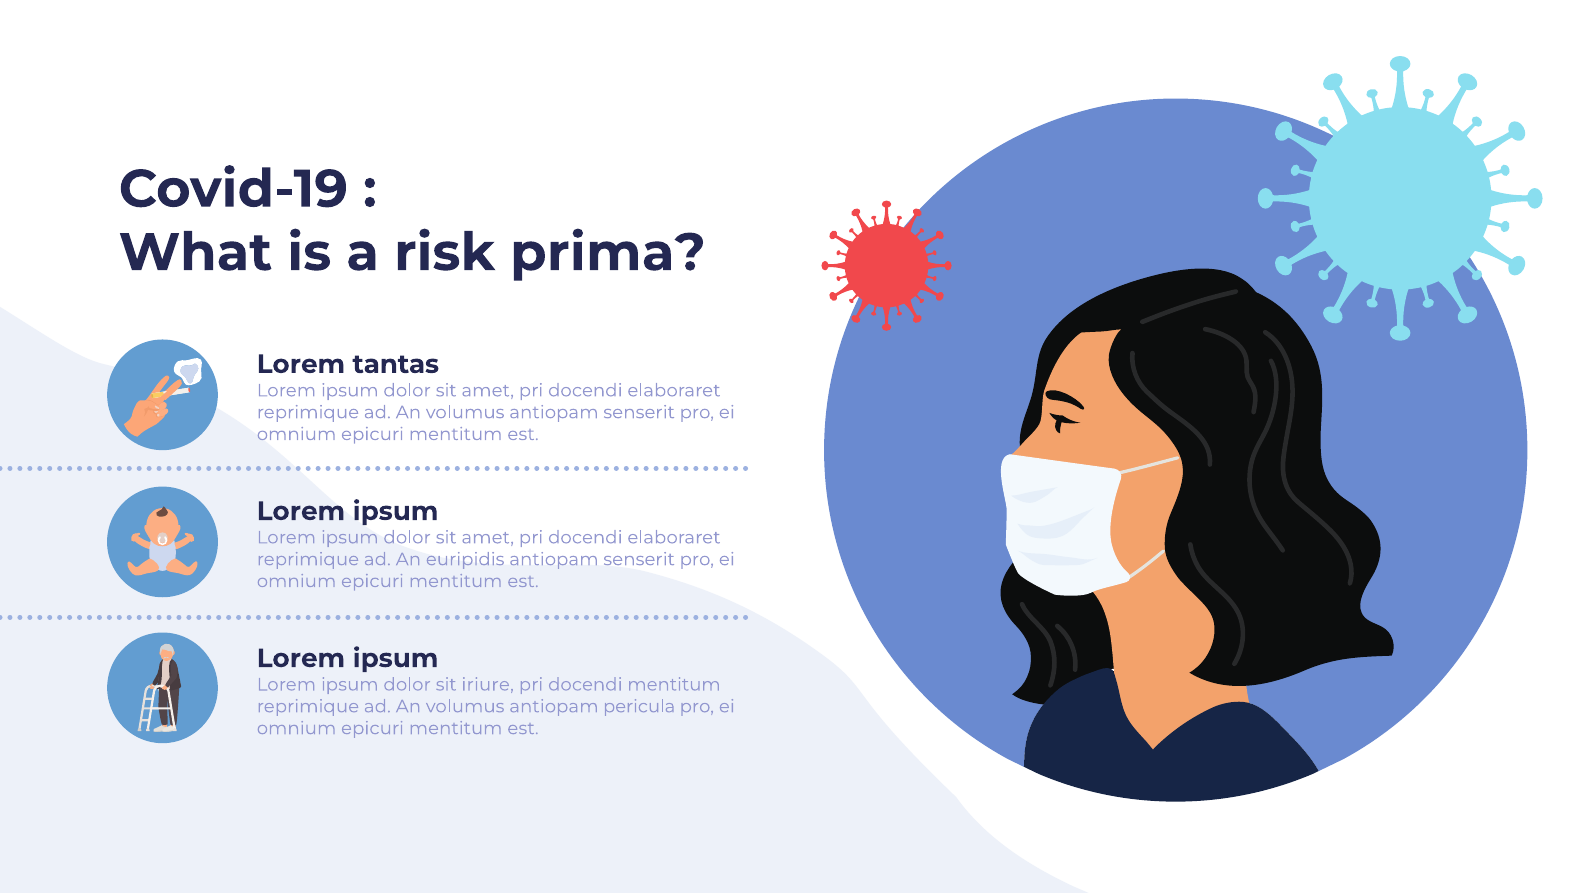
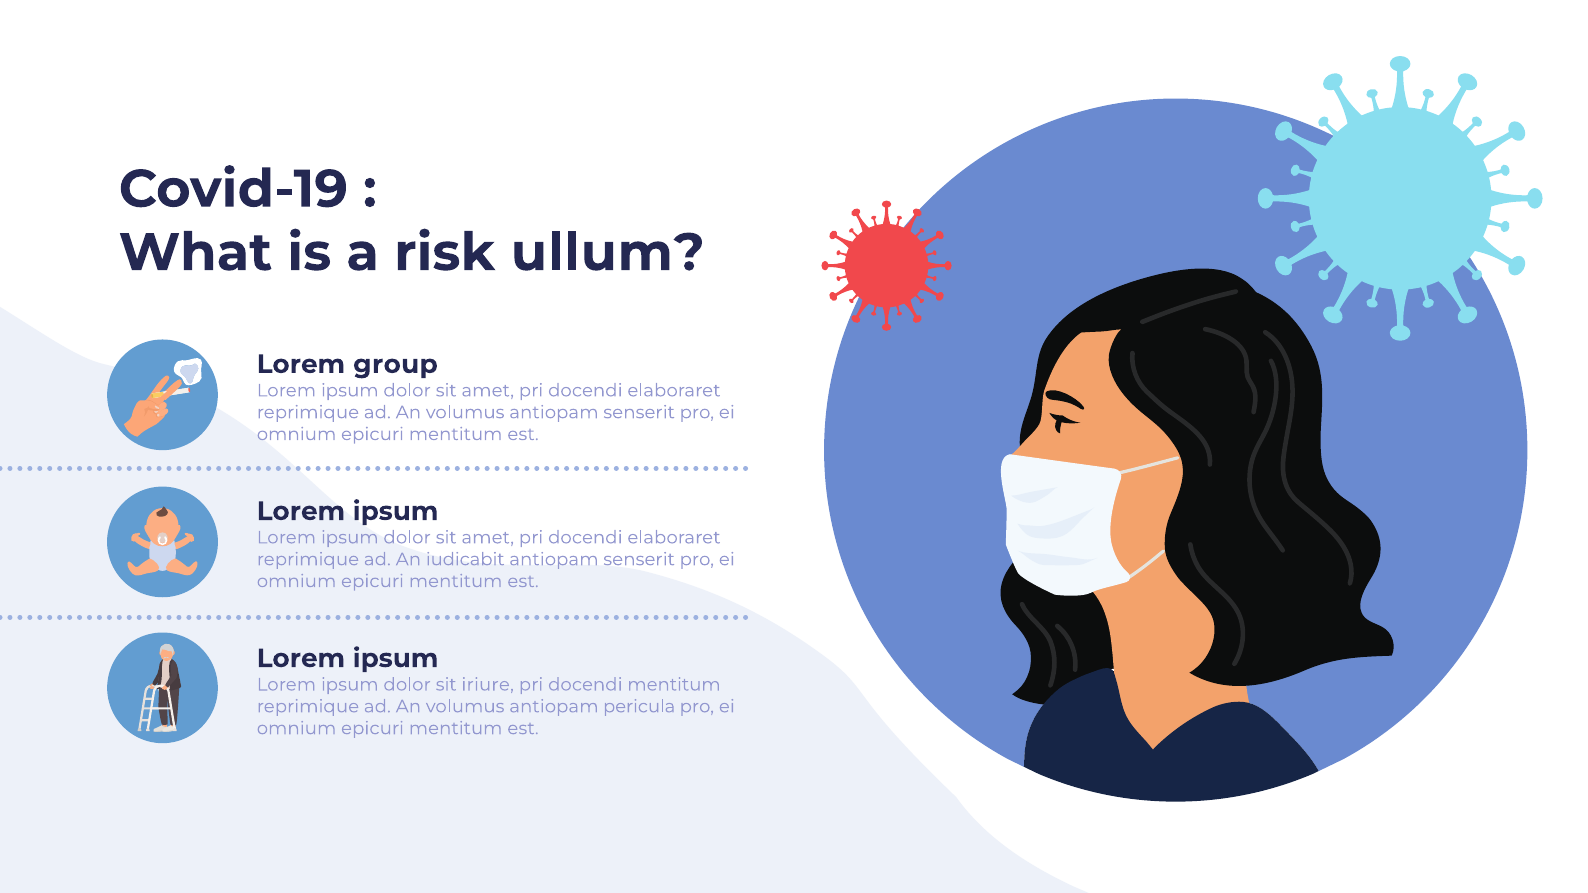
prima: prima -> ullum
tantas: tantas -> group
euripidis: euripidis -> iudicabit
